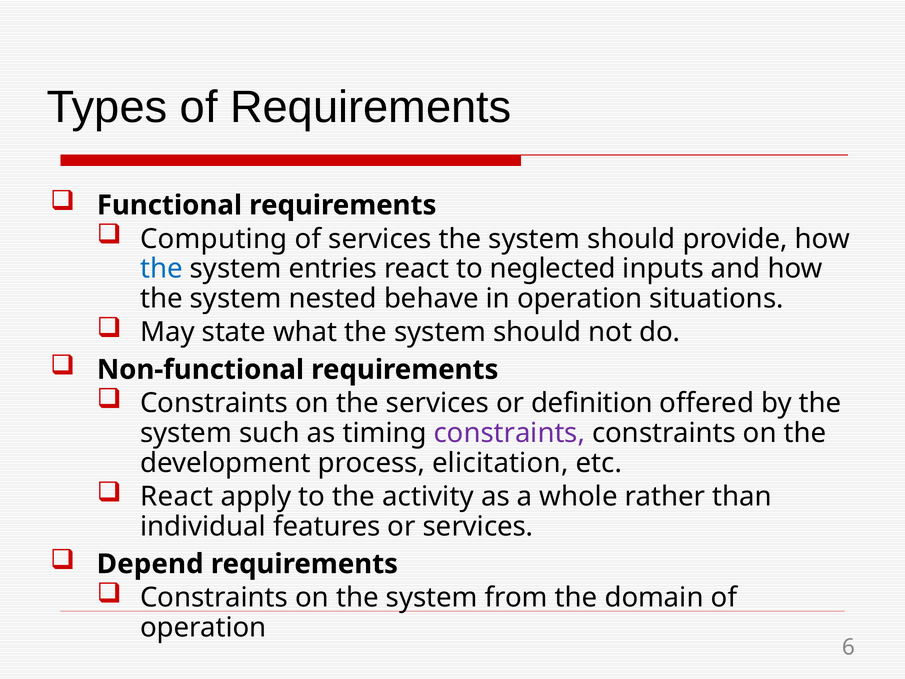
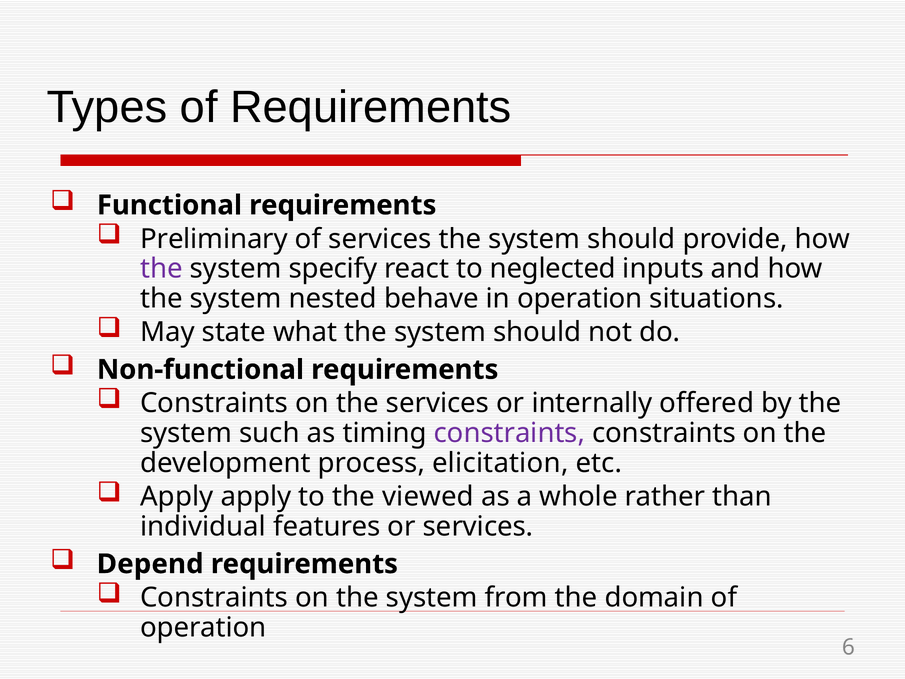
Computing: Computing -> Preliminary
the at (161, 269) colour: blue -> purple
entries: entries -> specify
definition: definition -> internally
React at (177, 497): React -> Apply
activity: activity -> viewed
